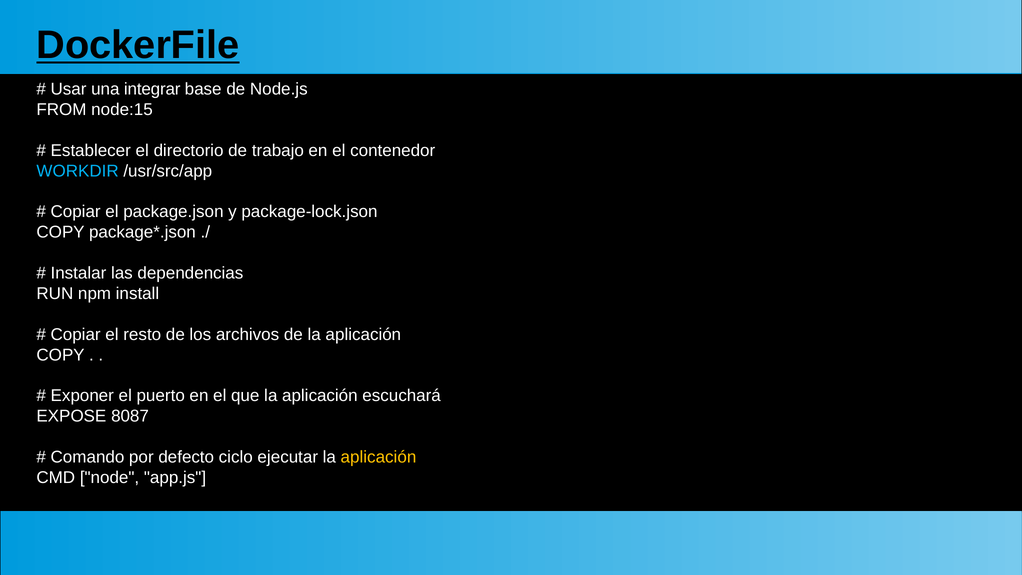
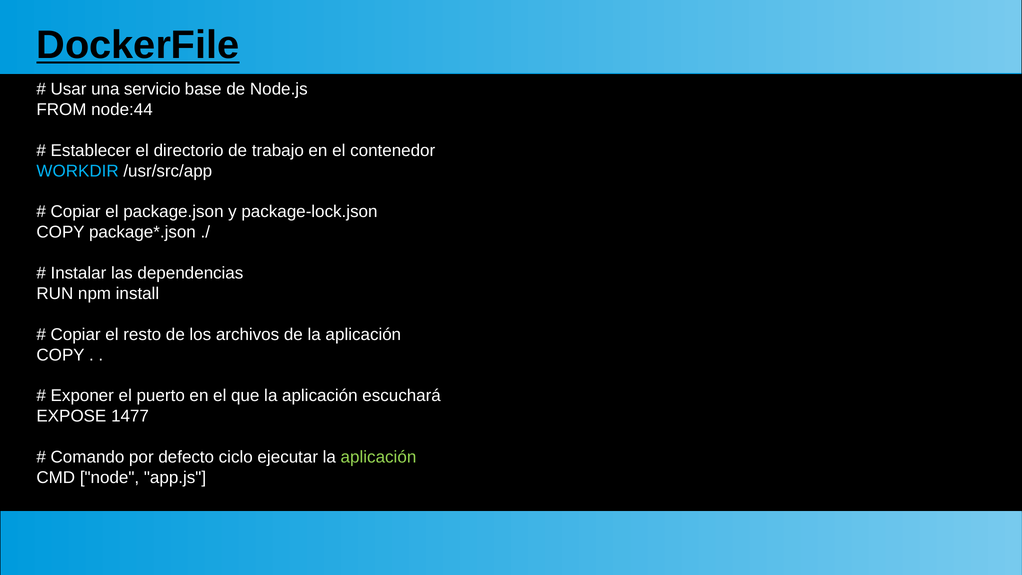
integrar: integrar -> servicio
node:15: node:15 -> node:44
8087: 8087 -> 1477
aplicación at (378, 457) colour: yellow -> light green
